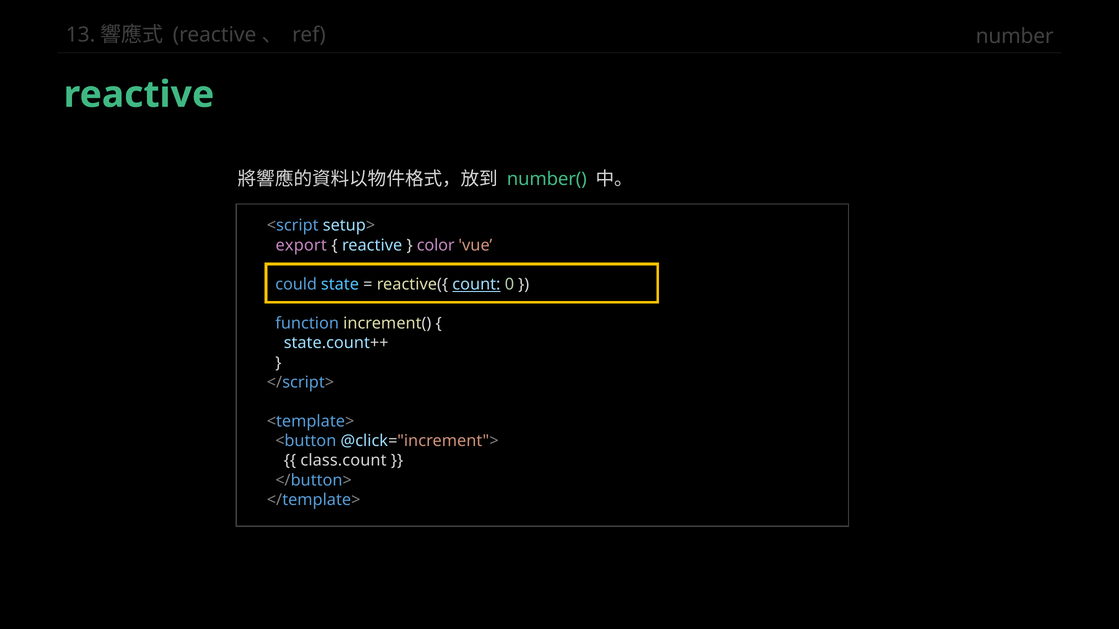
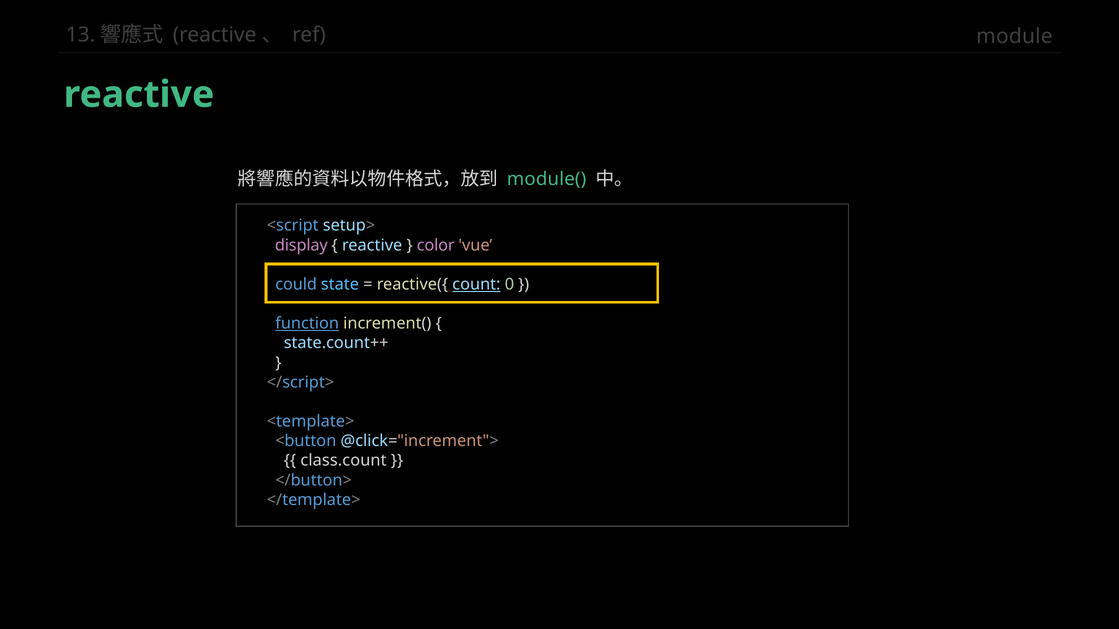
number: number -> module
number(: number( -> module(
export: export -> display
function underline: none -> present
